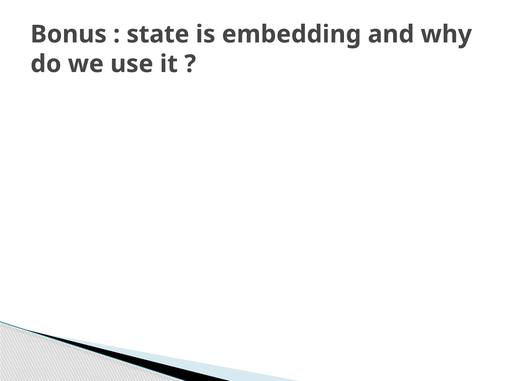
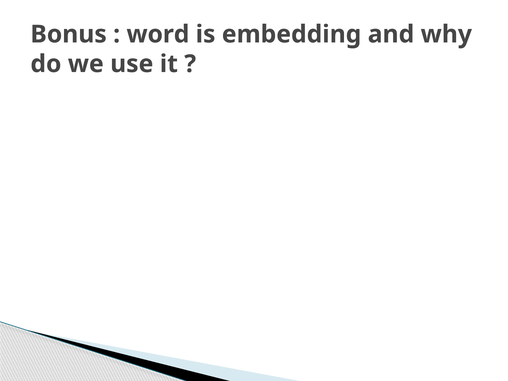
state: state -> word
